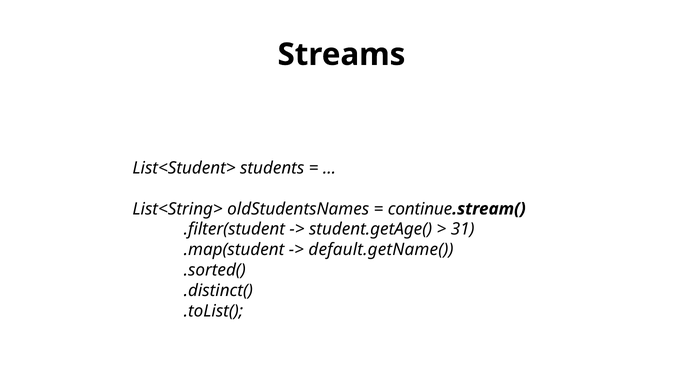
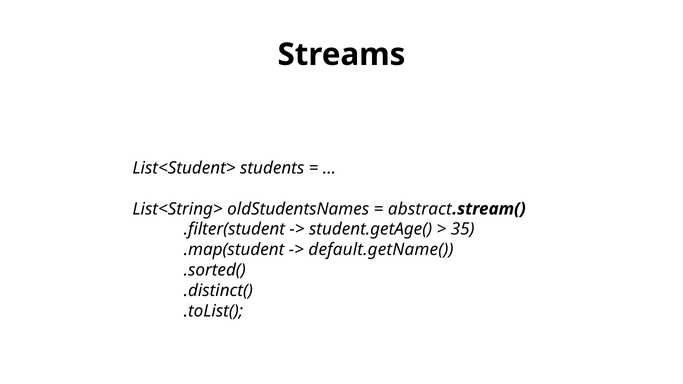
continue: continue -> abstract
31: 31 -> 35
